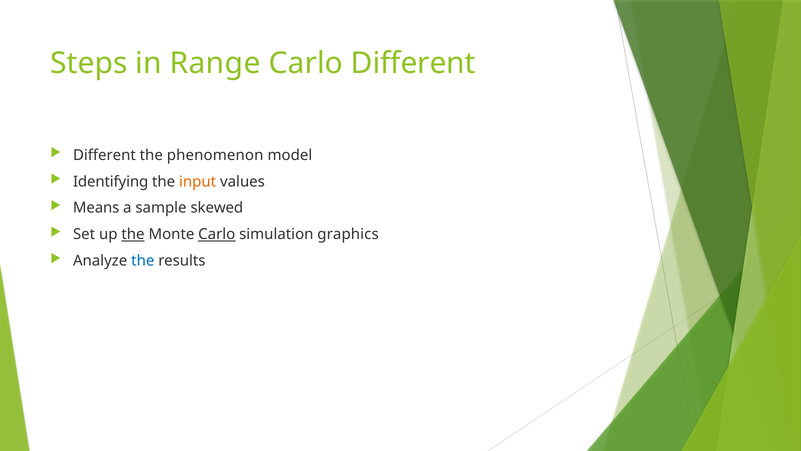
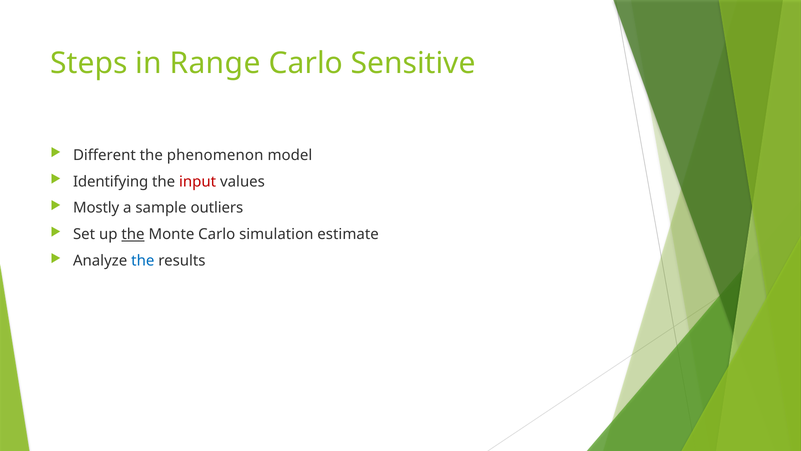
Carlo Different: Different -> Sensitive
input colour: orange -> red
Means: Means -> Mostly
skewed: skewed -> outliers
Carlo at (217, 234) underline: present -> none
graphics: graphics -> estimate
